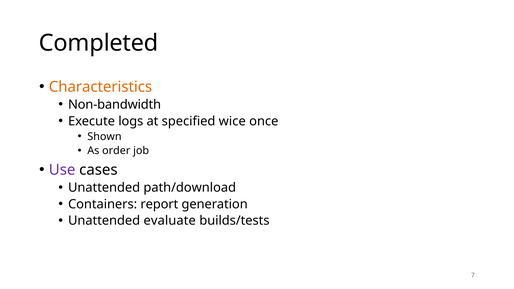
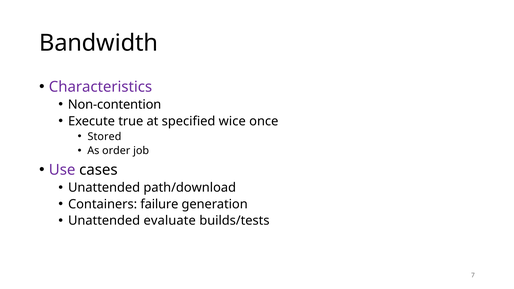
Completed: Completed -> Bandwidth
Characteristics colour: orange -> purple
Non-bandwidth: Non-bandwidth -> Non-contention
logs: logs -> true
Shown: Shown -> Stored
report: report -> failure
